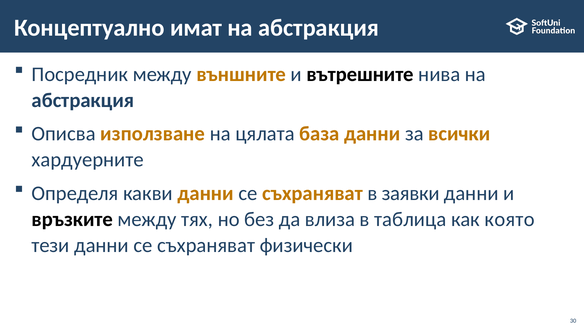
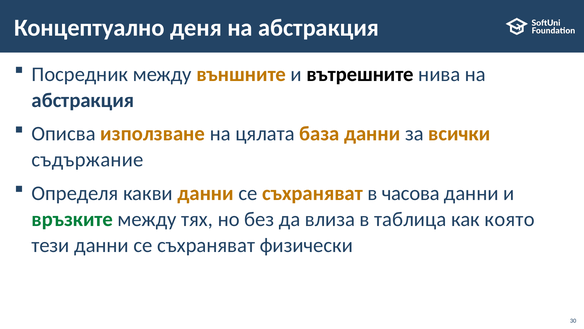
имат: имат -> деня
хардуерните: хардуерните -> съдържание
заявки: заявки -> часова
връзките colour: black -> green
